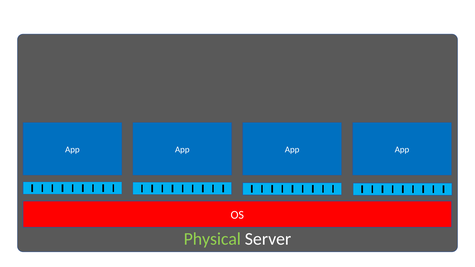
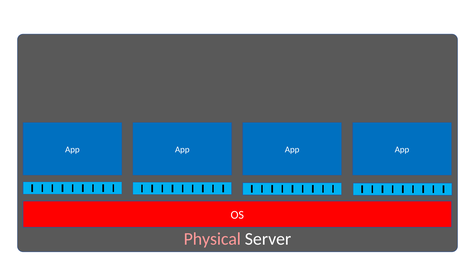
Physical colour: light green -> pink
